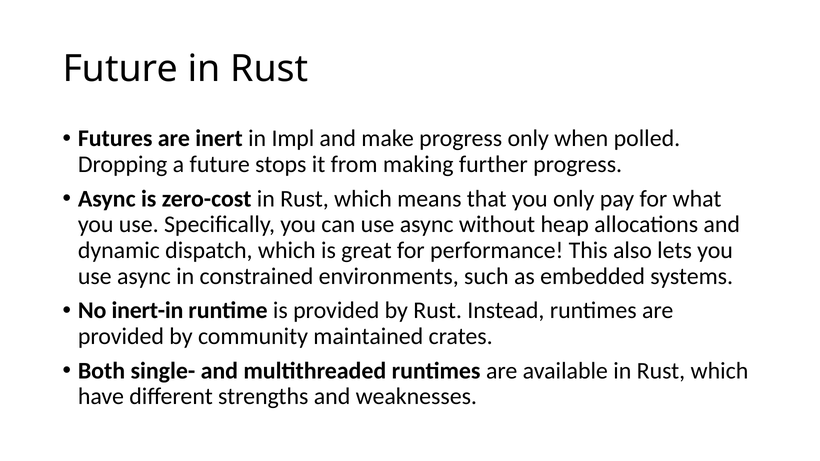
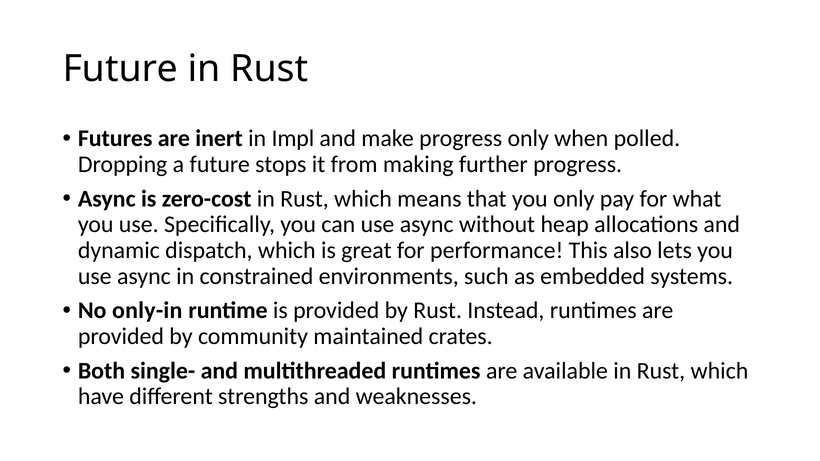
inert-in: inert-in -> only-in
